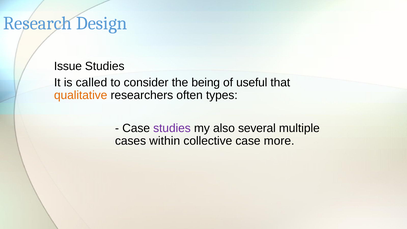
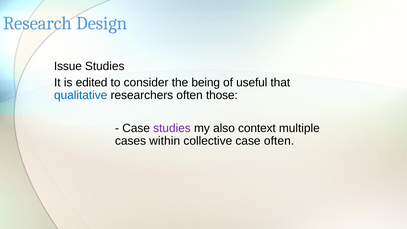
called: called -> edited
qualitative colour: orange -> blue
types: types -> those
several: several -> context
case more: more -> often
